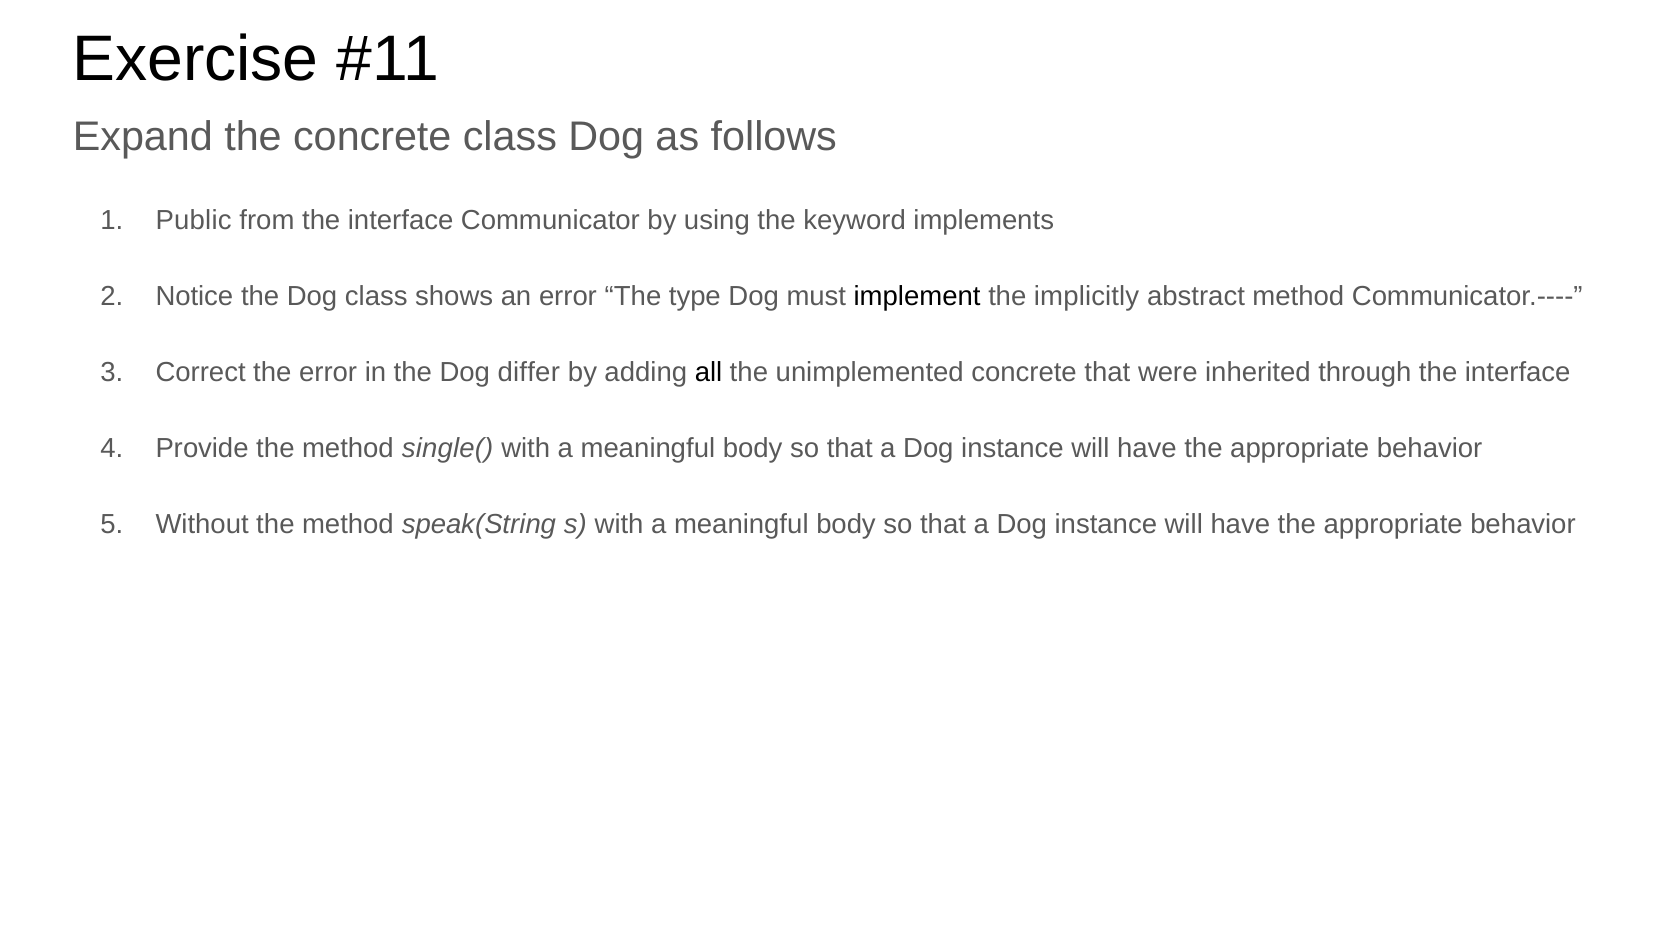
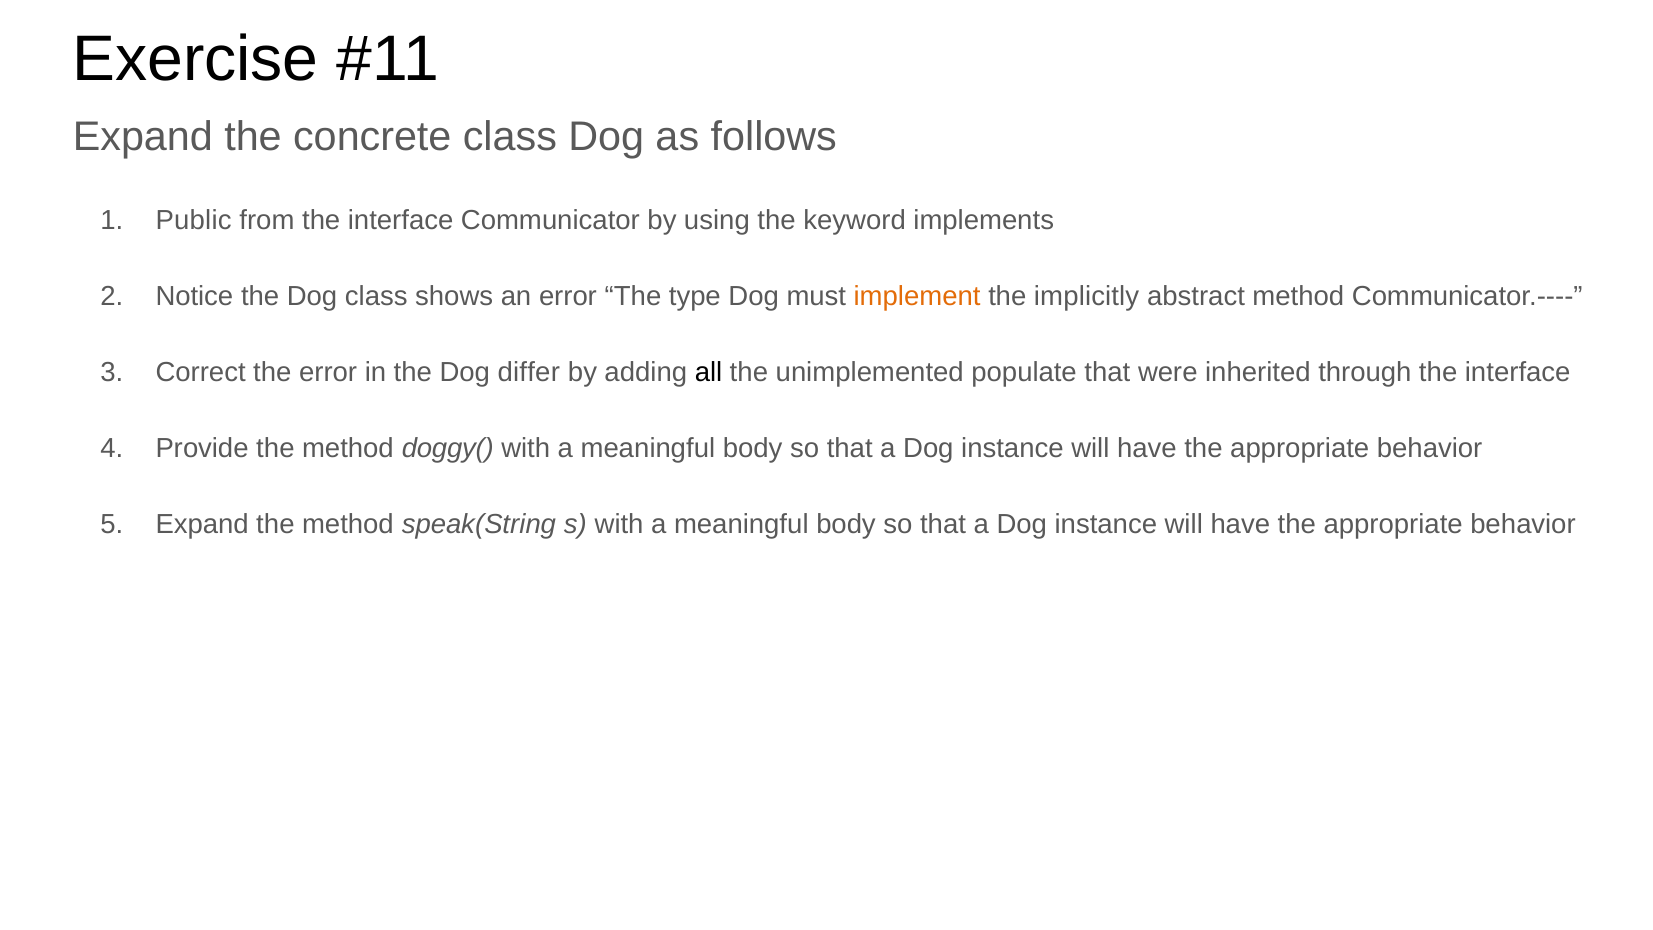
implement colour: black -> orange
unimplemented concrete: concrete -> populate
single(: single( -> doggy(
Without at (202, 525): Without -> Expand
